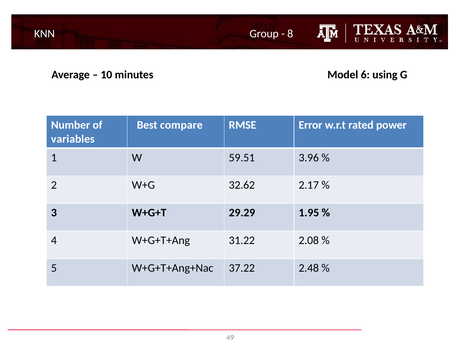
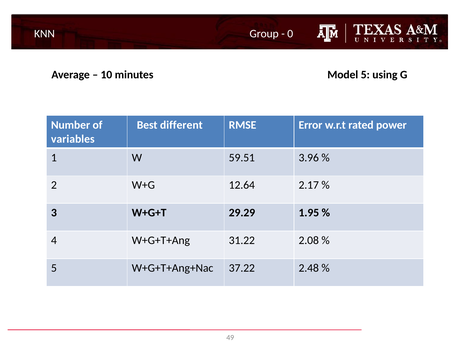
8: 8 -> 0
Model 6: 6 -> 5
compare: compare -> different
32.62: 32.62 -> 12.64
